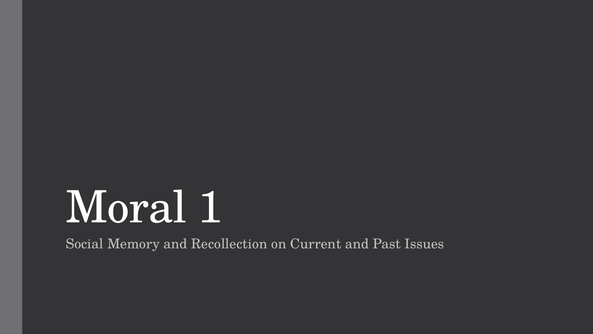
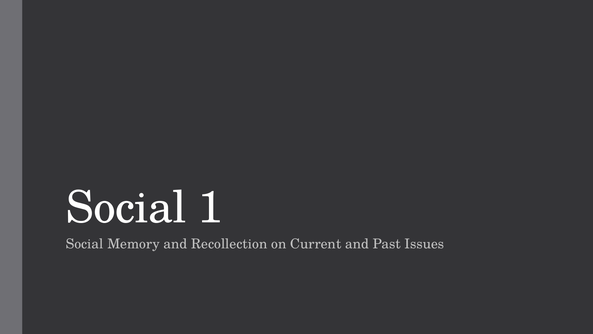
Moral at (126, 208): Moral -> Social
